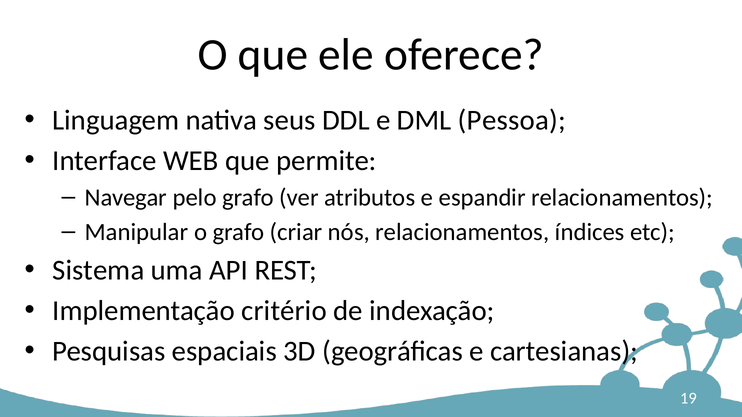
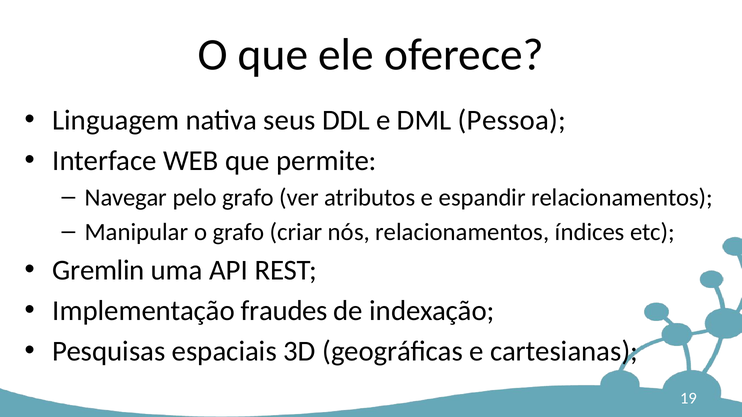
Sistema: Sistema -> Gremlin
critério: critério -> fraudes
